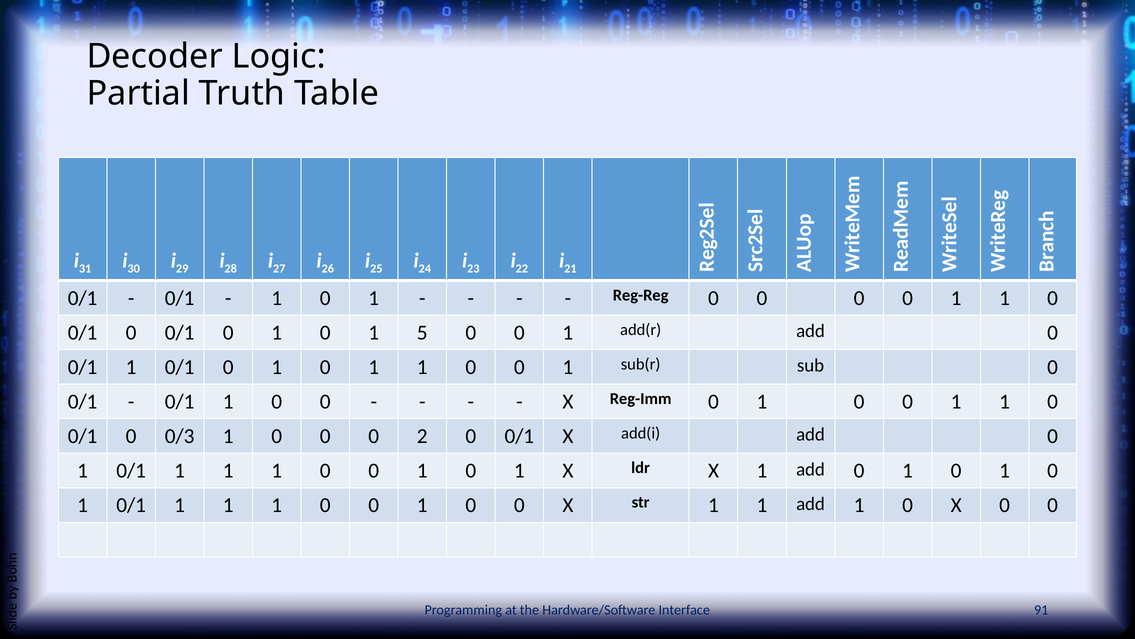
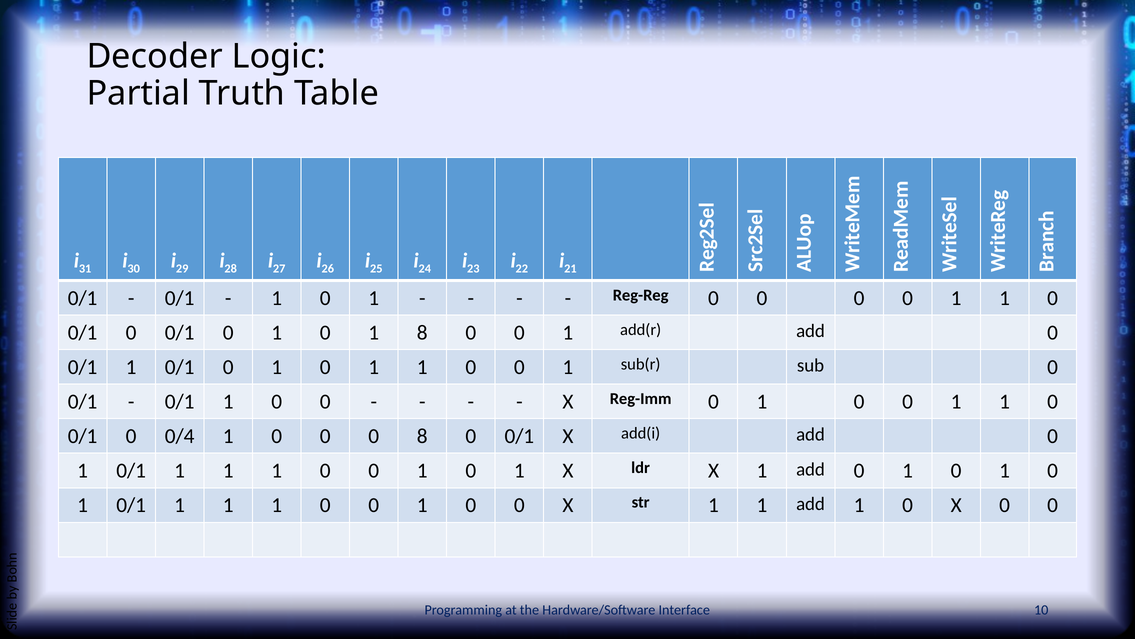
1 5: 5 -> 8
0/3: 0/3 -> 0/4
0 2: 2 -> 8
91: 91 -> 10
